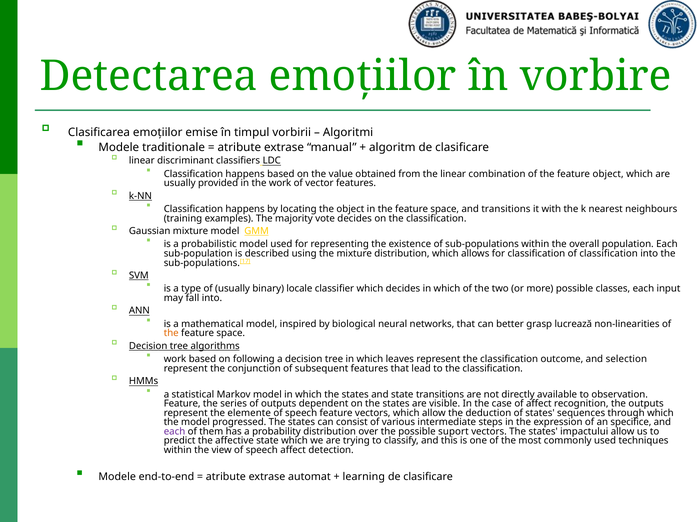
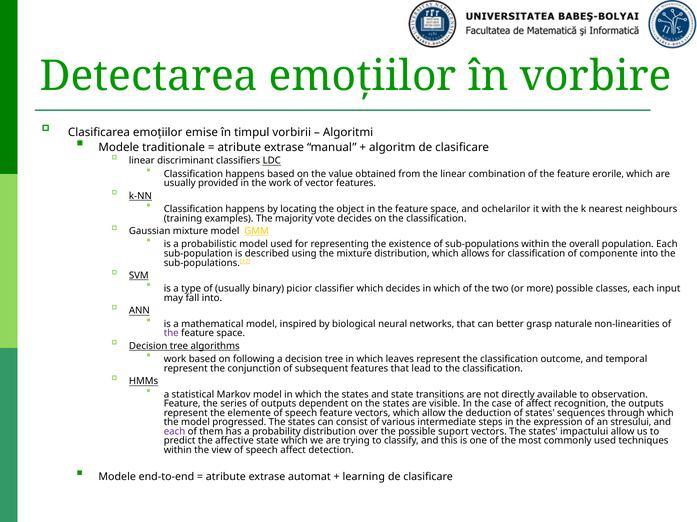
feature object: object -> erorile
and transitions: transitions -> ochelarilor
of classification: classification -> componente
locale: locale -> picior
lucrează: lucrează -> naturale
the at (171, 334) colour: orange -> purple
selection: selection -> temporal
specifice: specifice -> stresului
